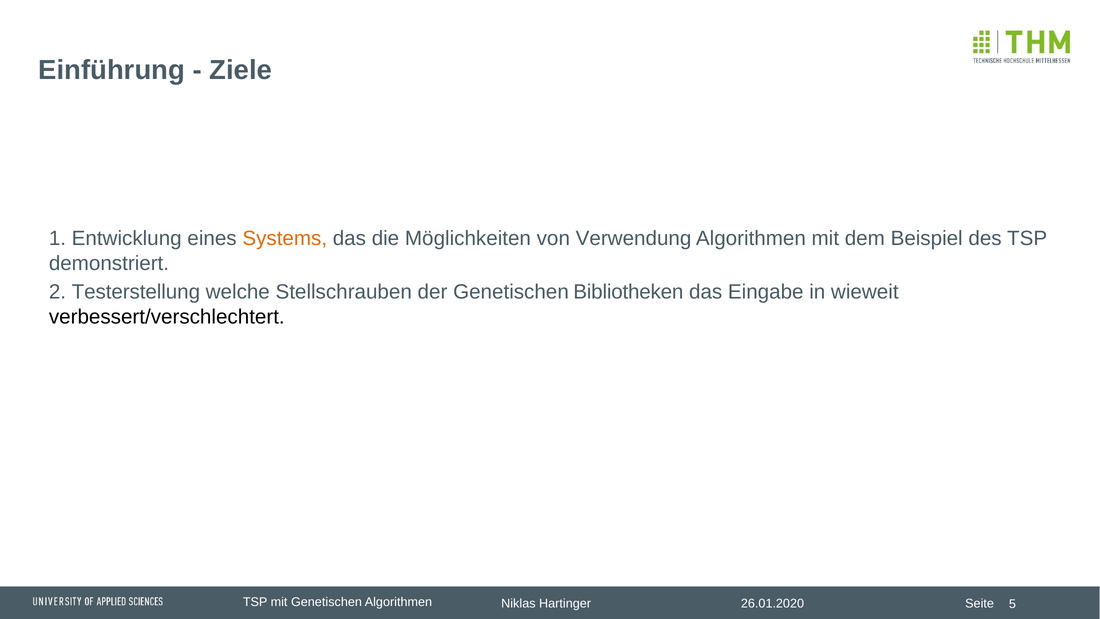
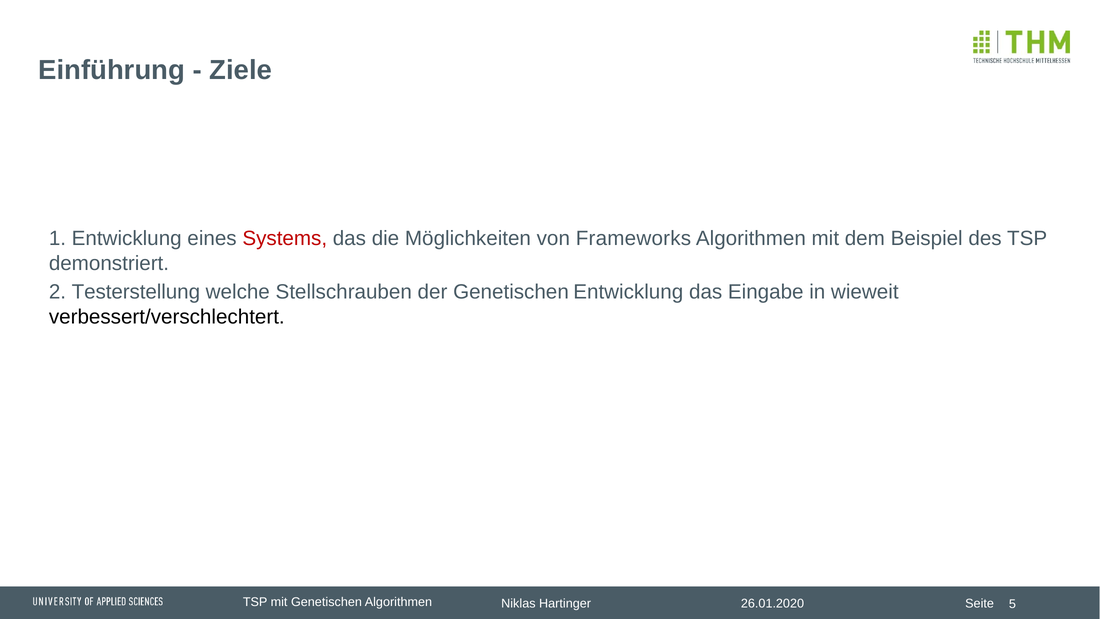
Systems colour: orange -> red
Verwendung: Verwendung -> Frameworks
Genetischen Bibliotheken: Bibliotheken -> Entwicklung
